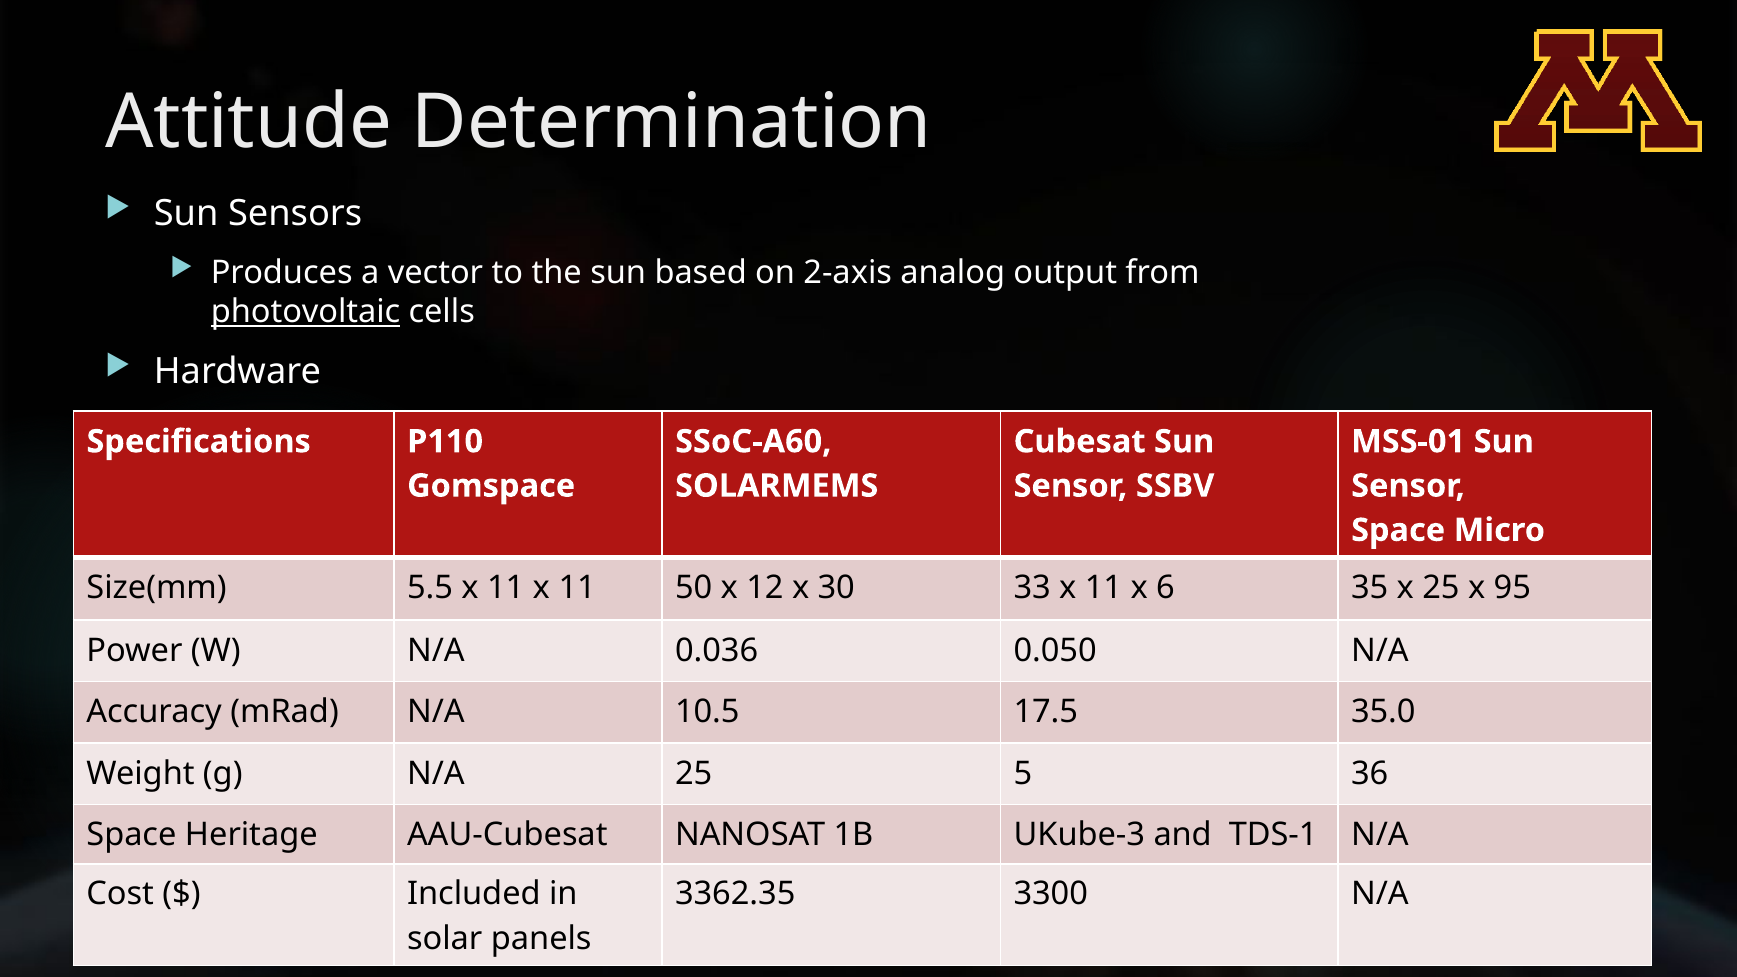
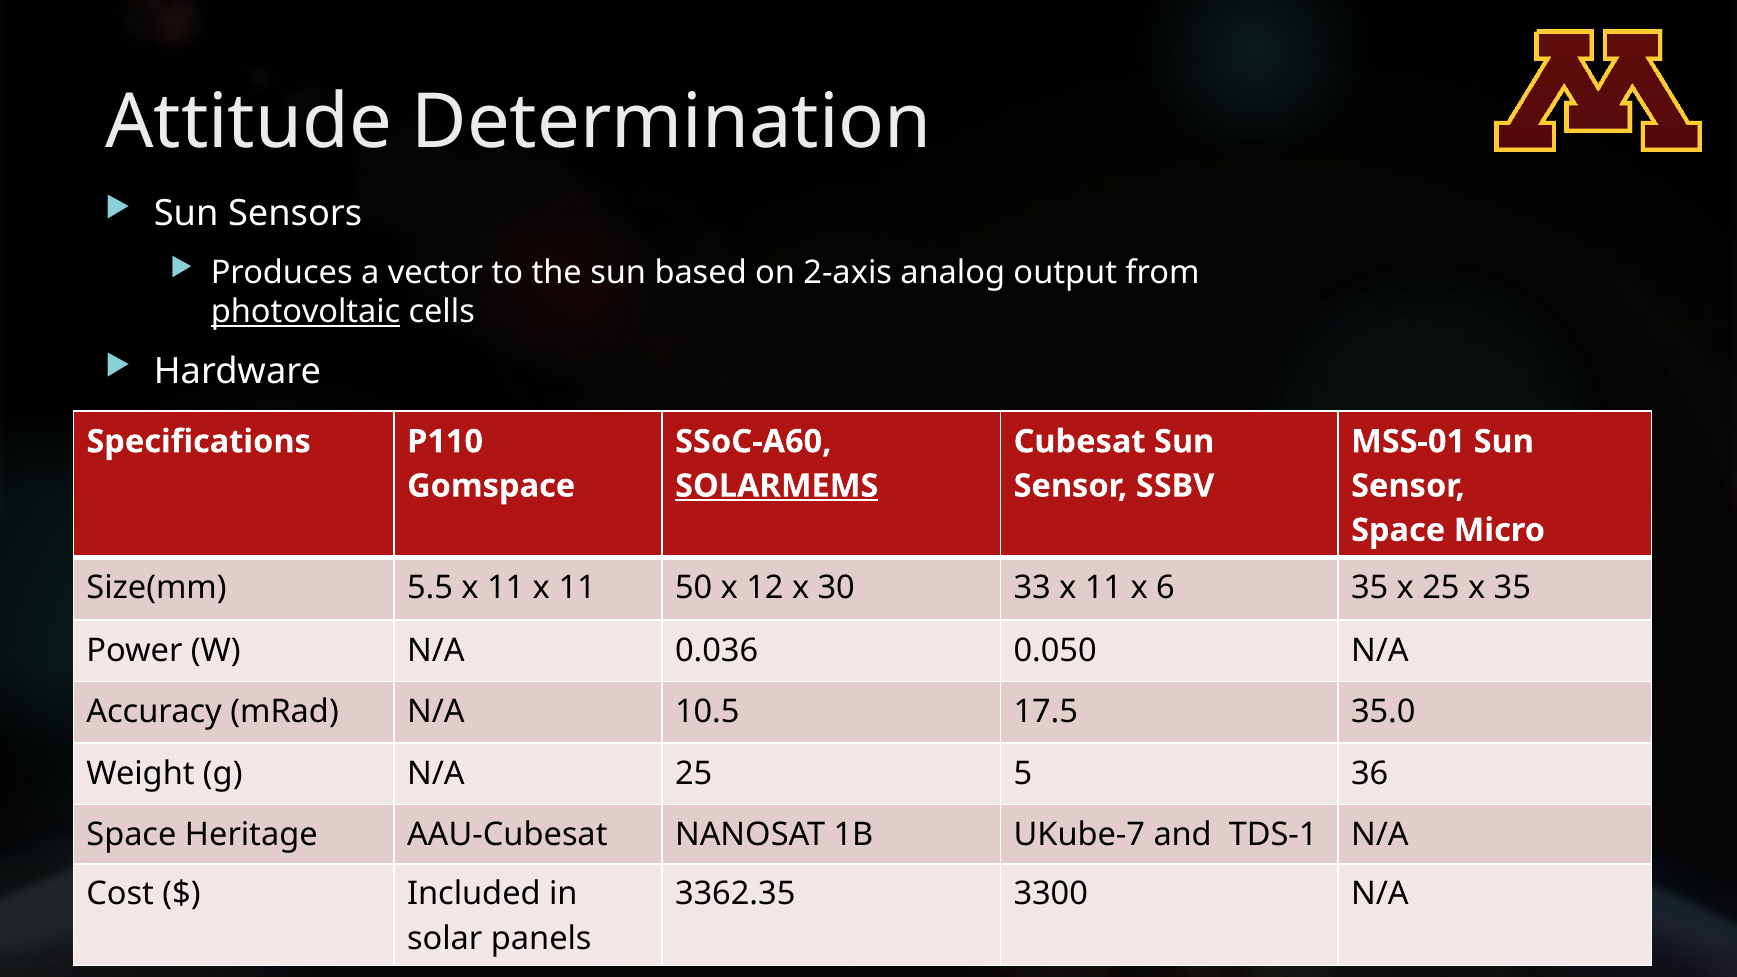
SOLARMEMS underline: none -> present
x 95: 95 -> 35
UKube‐3: UKube‐3 -> UKube‐7
